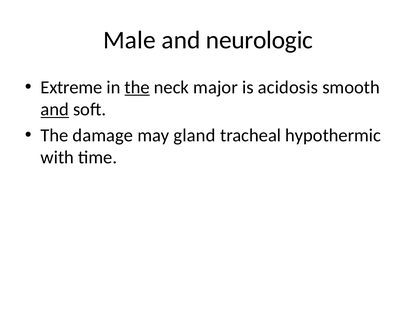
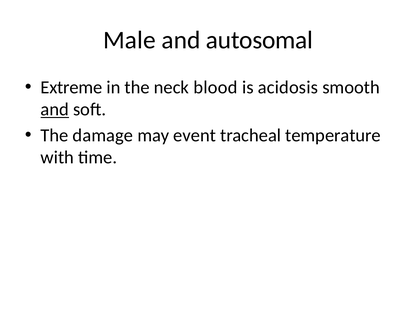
neurologic: neurologic -> autosomal
the at (137, 87) underline: present -> none
major: major -> blood
gland: gland -> event
hypothermic: hypothermic -> temperature
